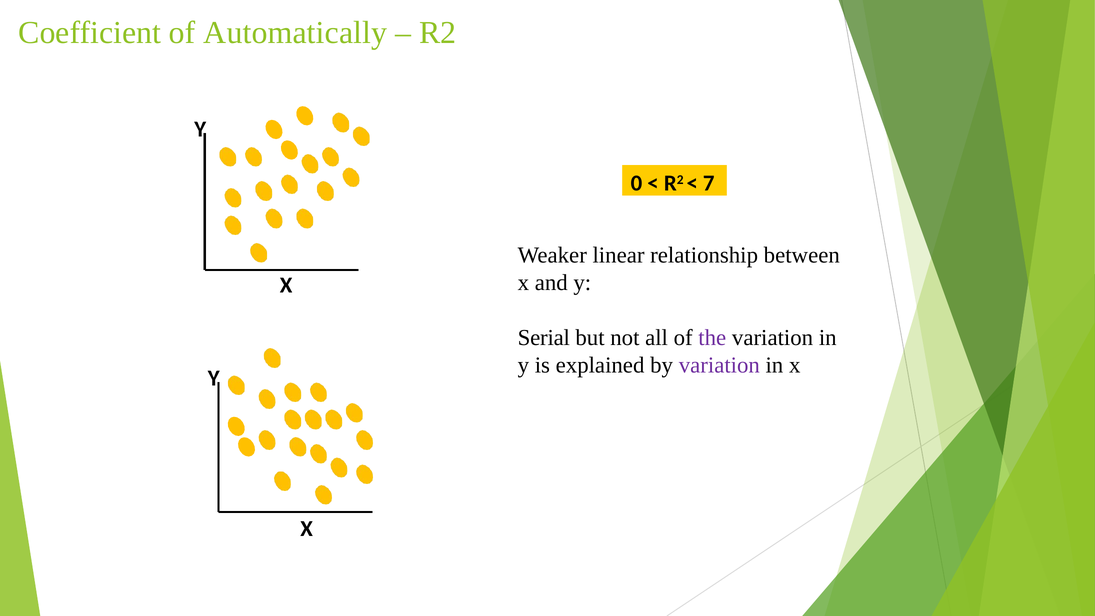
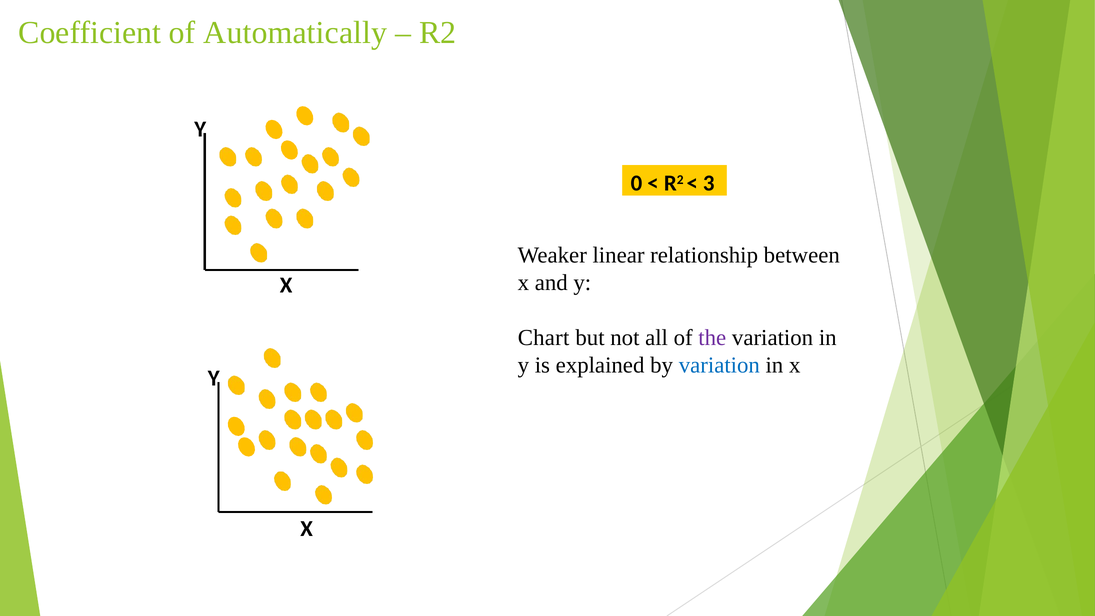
7: 7 -> 3
Serial: Serial -> Chart
variation at (719, 365) colour: purple -> blue
